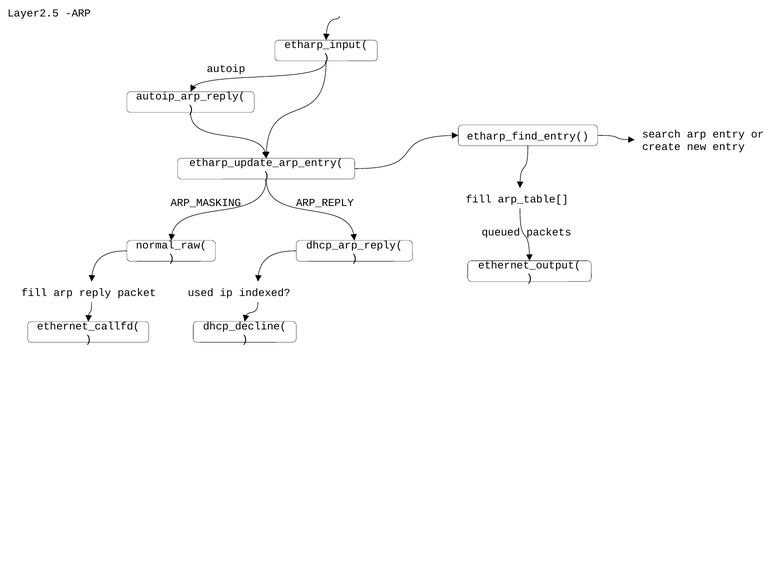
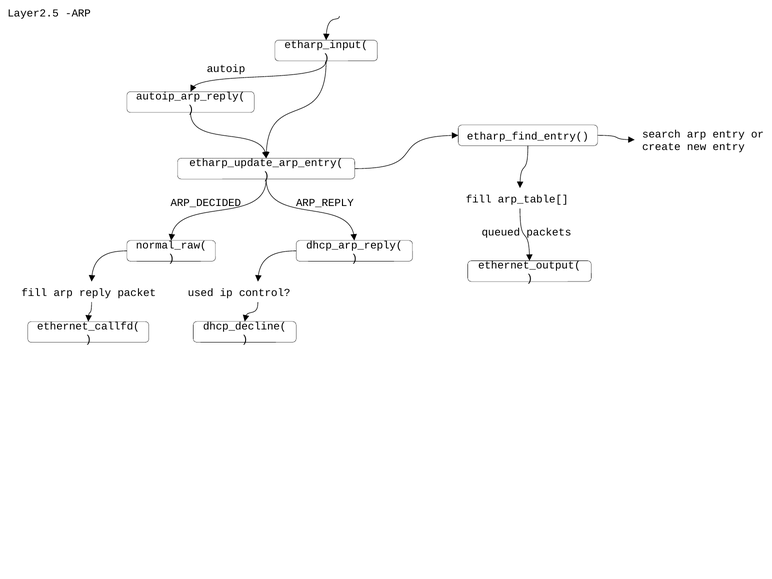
ARP_MASKING: ARP_MASKING -> ARP_DECIDED
indexed: indexed -> control
